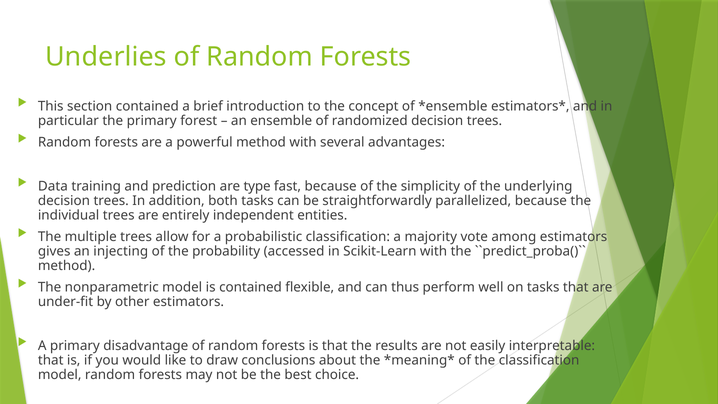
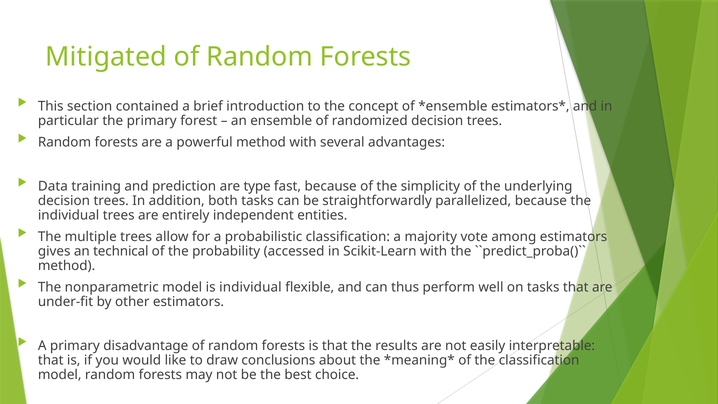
Underlies: Underlies -> Mitigated
injecting: injecting -> technical
is contained: contained -> individual
